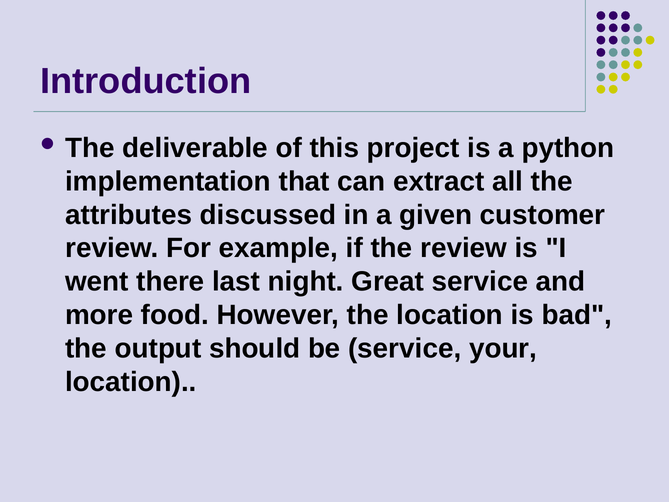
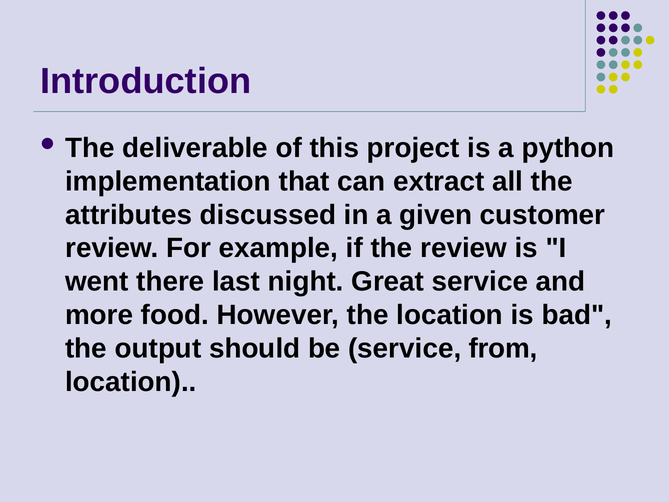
your: your -> from
